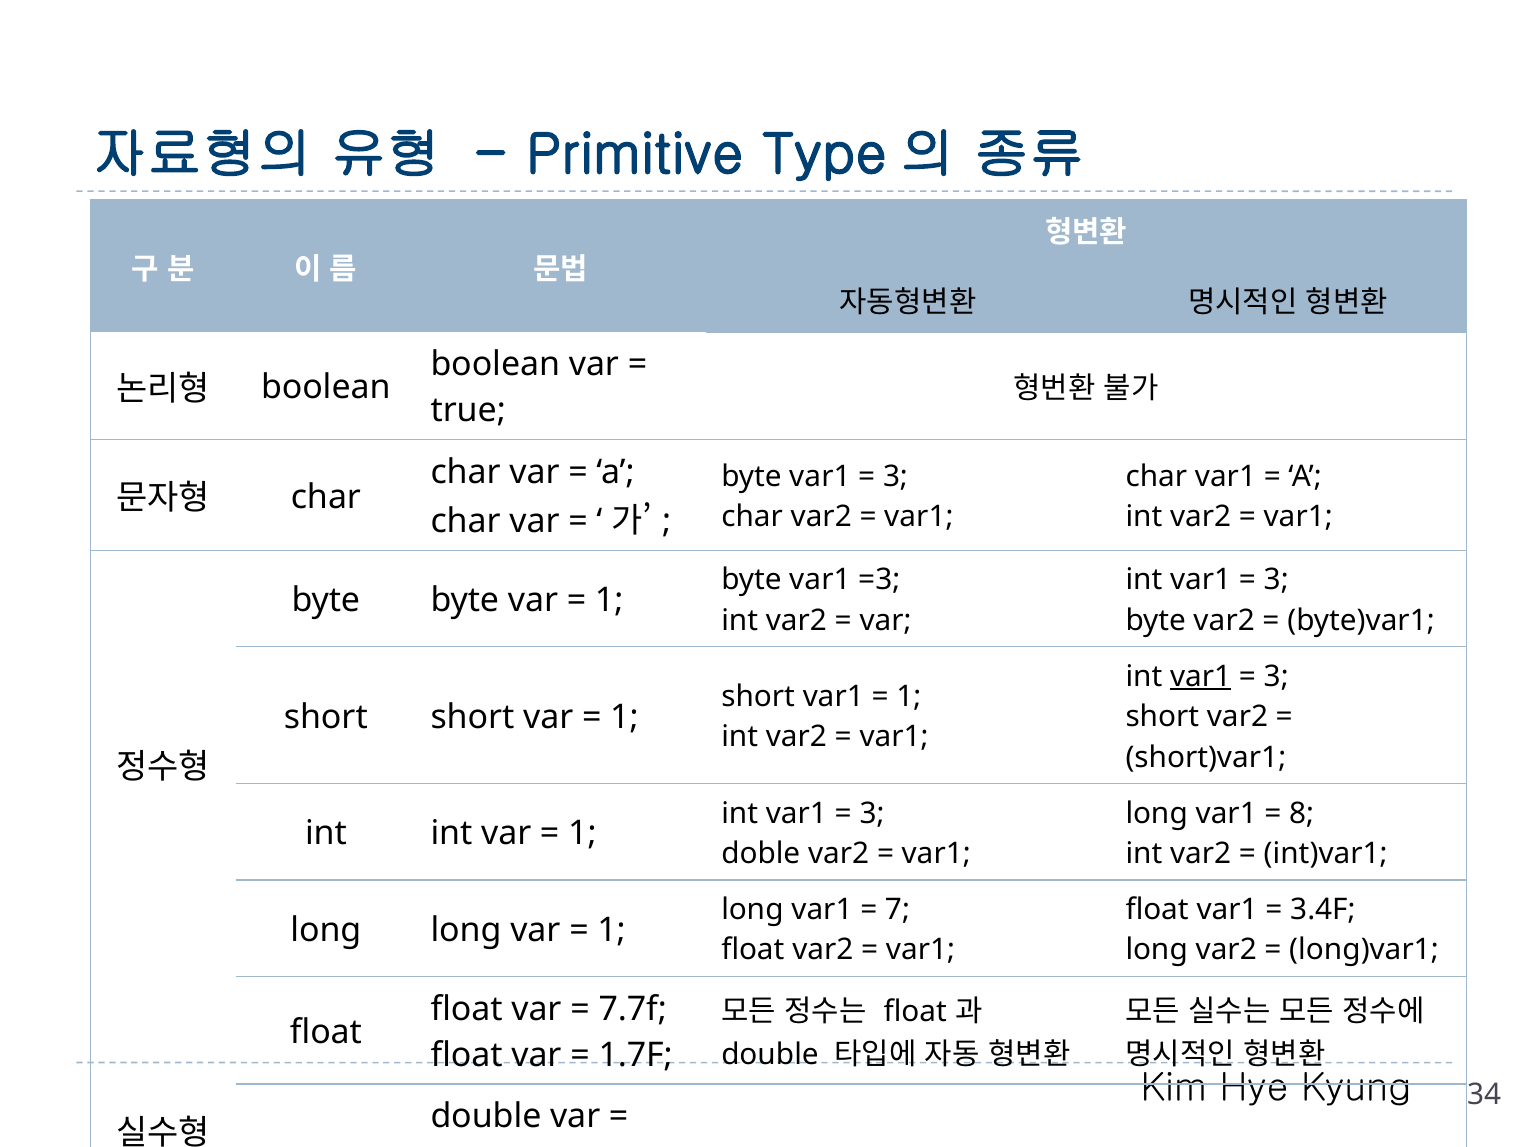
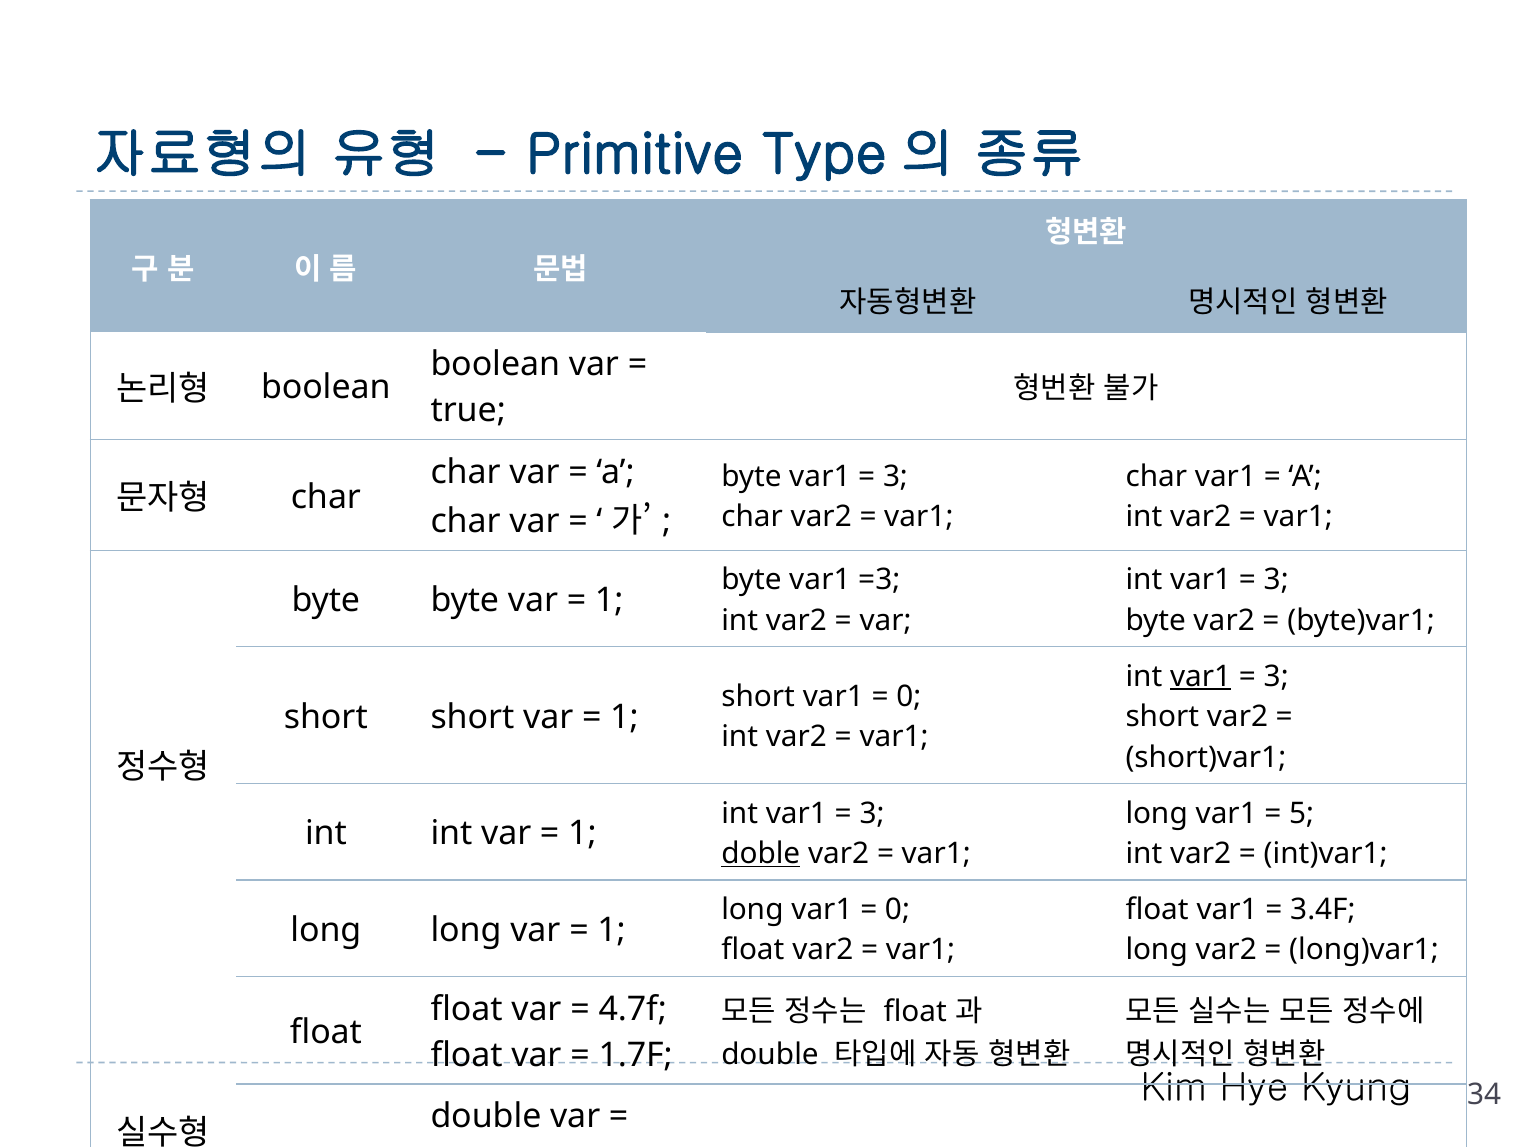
1 at (909, 696): 1 -> 0
8: 8 -> 5
doble underline: none -> present
7 at (897, 909): 7 -> 0
7.7f: 7.7f -> 4.7f
